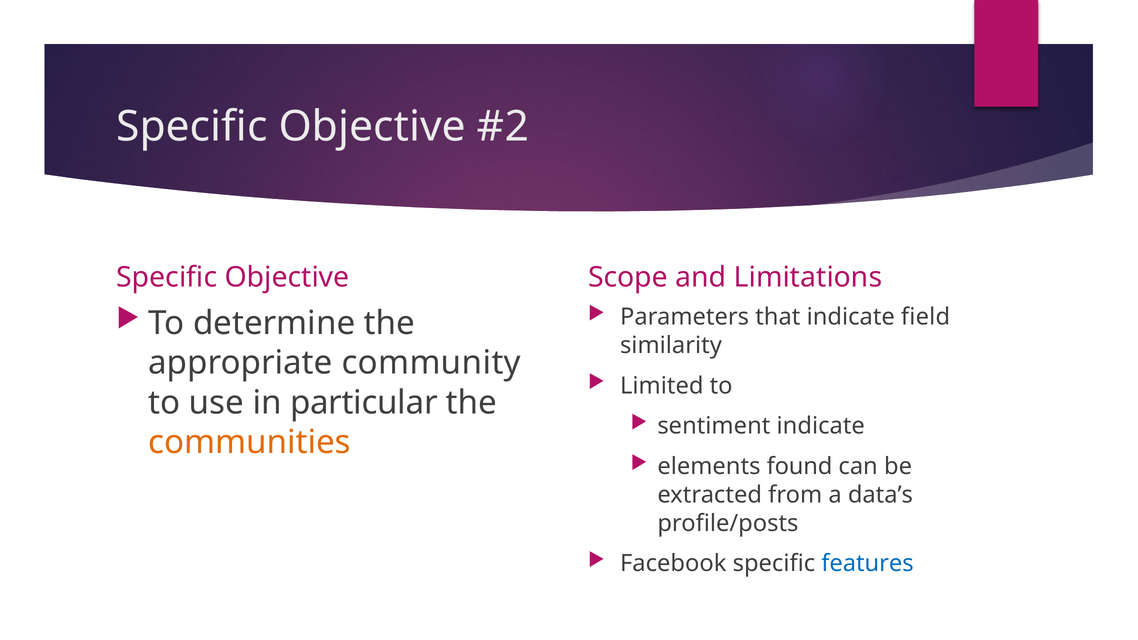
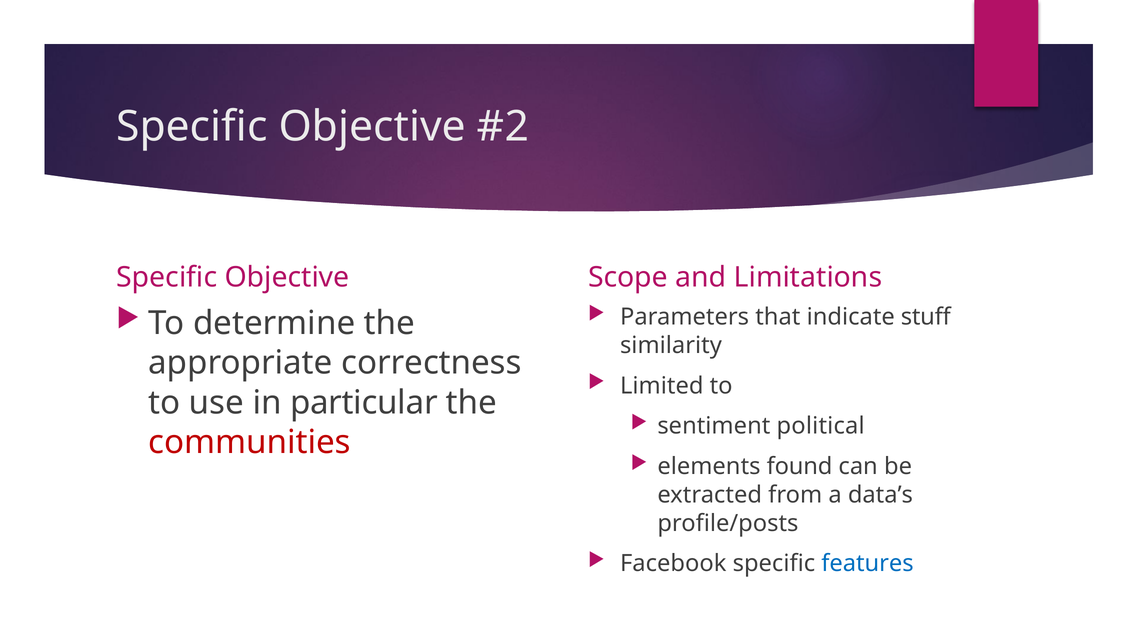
field: field -> stuff
community: community -> correctness
sentiment indicate: indicate -> political
communities colour: orange -> red
